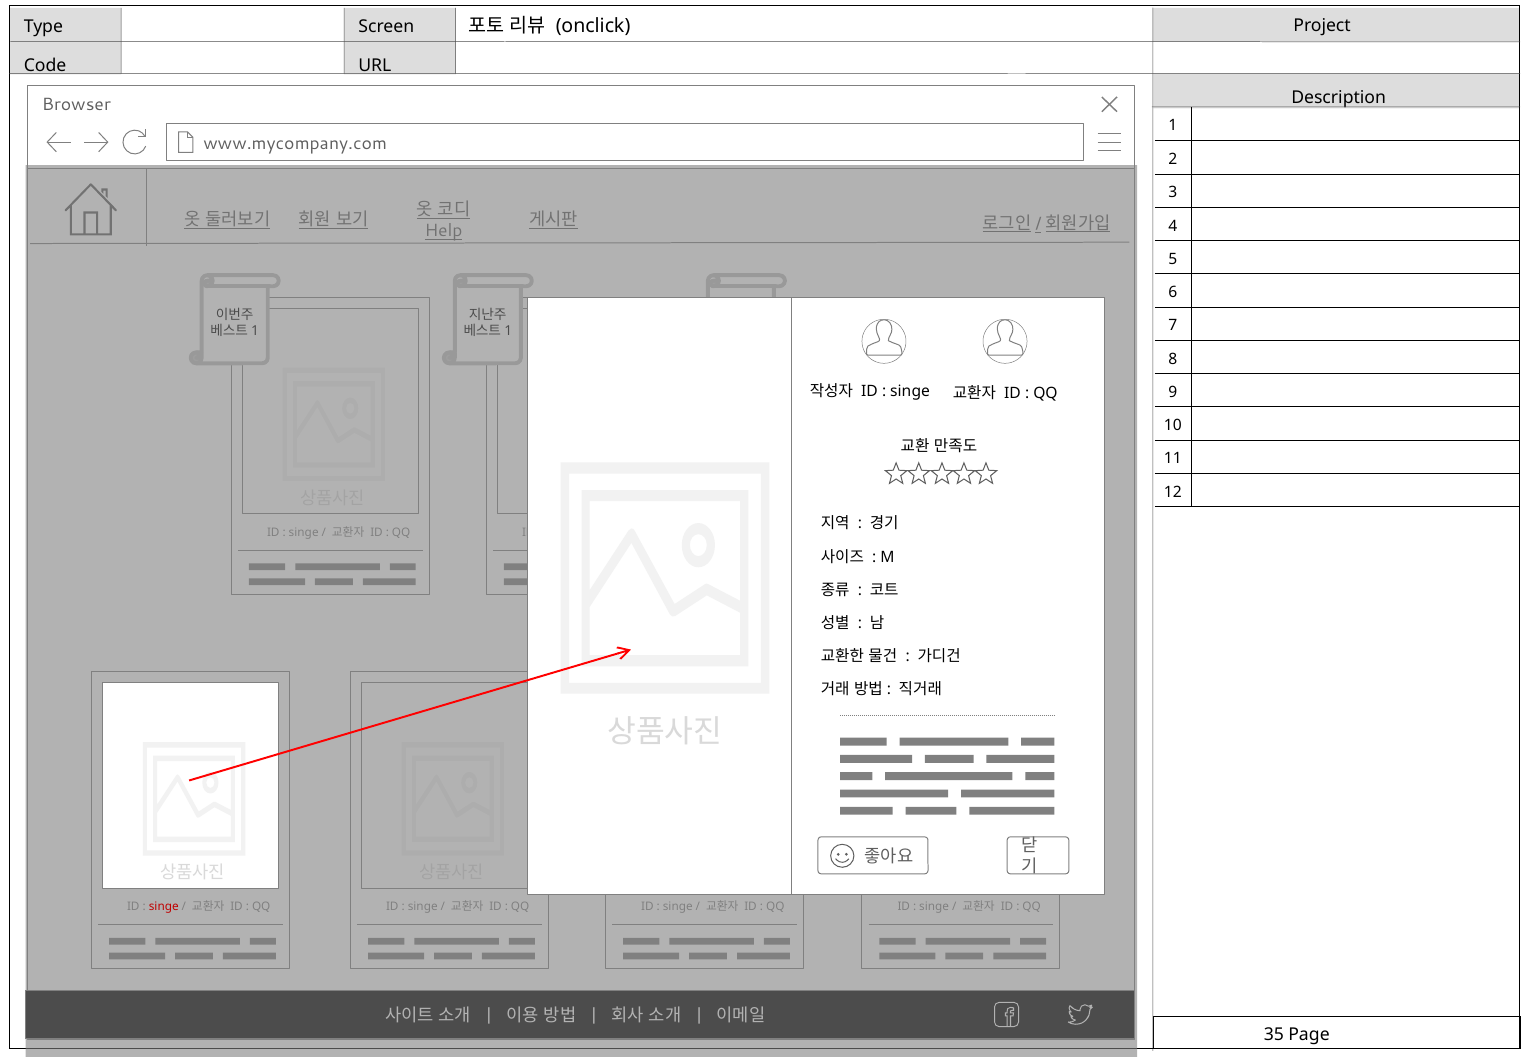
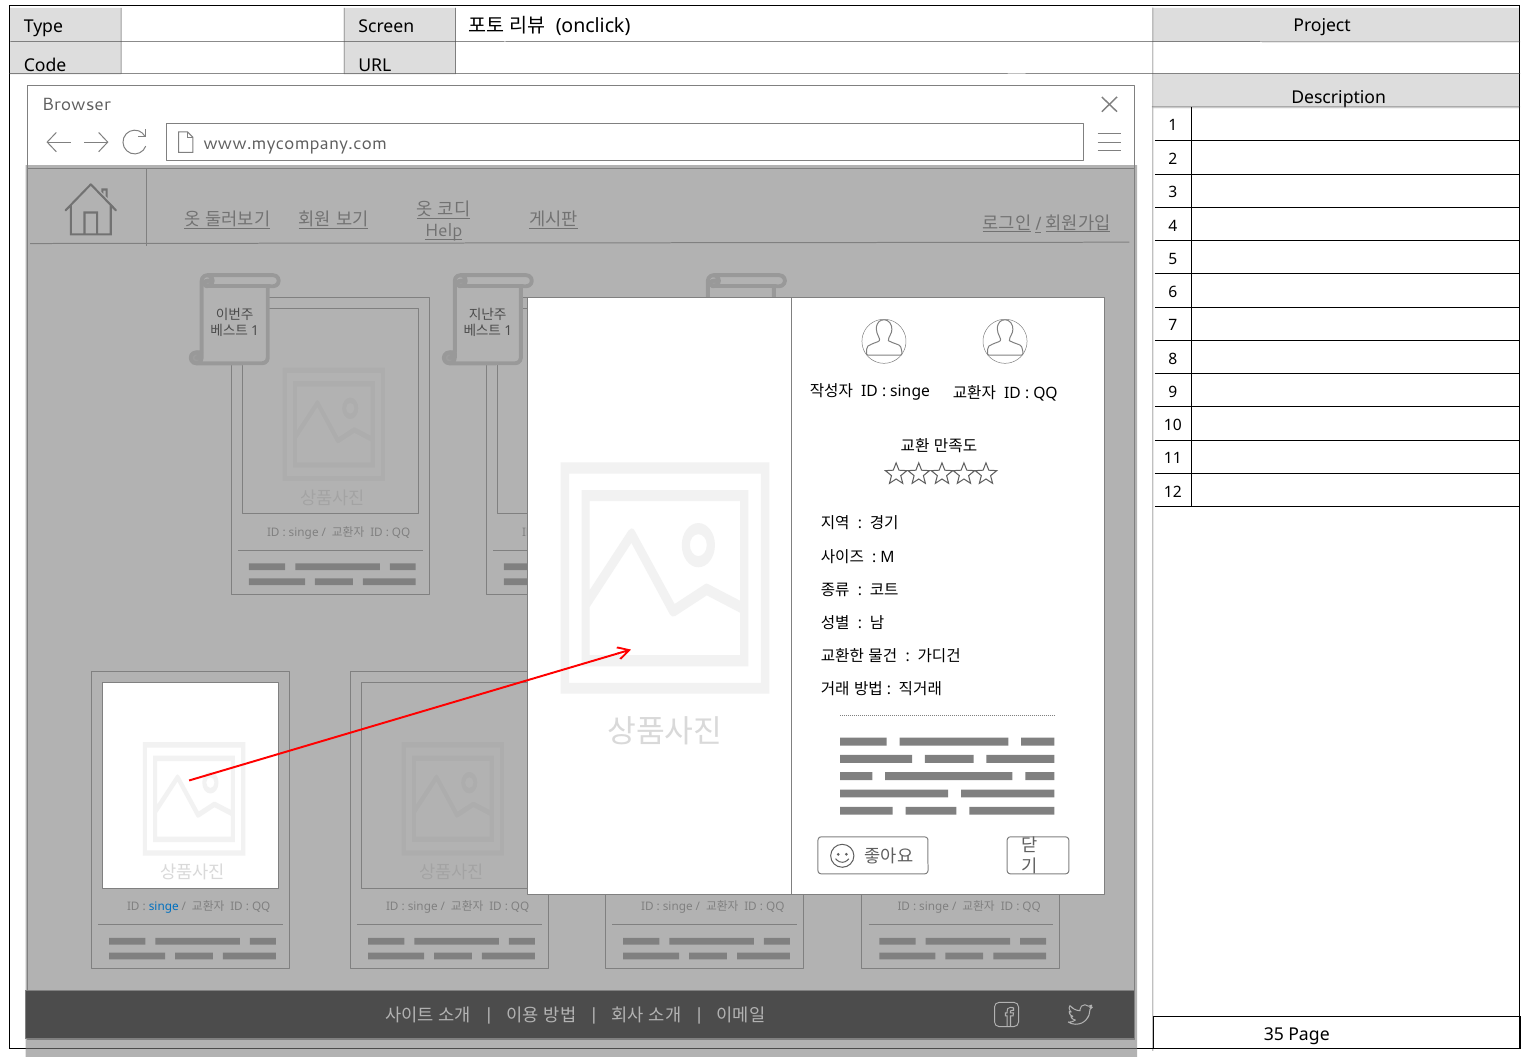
singe at (164, 906) colour: red -> blue
